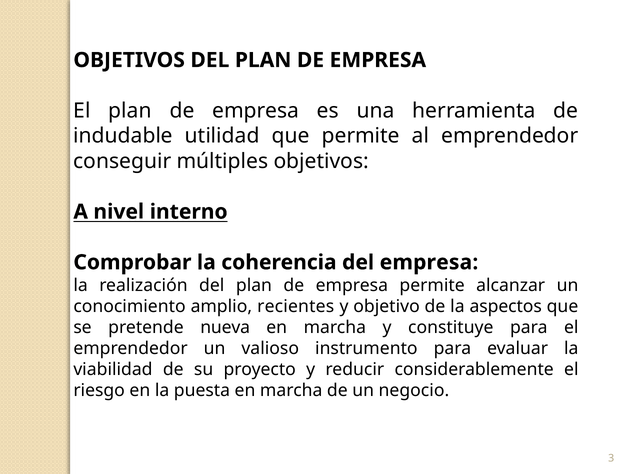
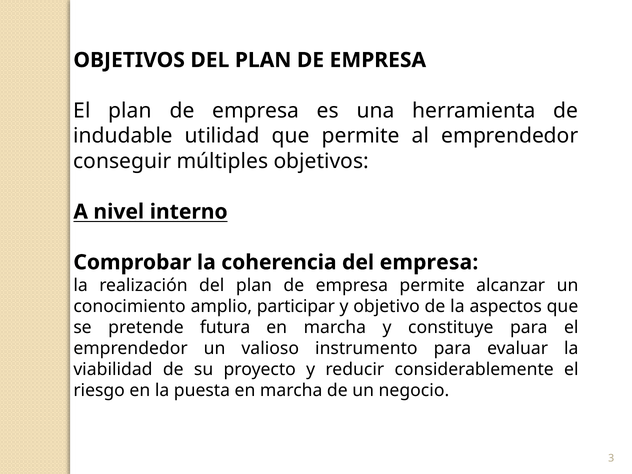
recientes: recientes -> participar
nueva: nueva -> futura
